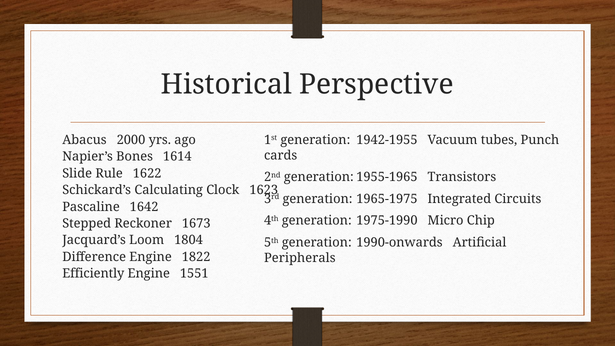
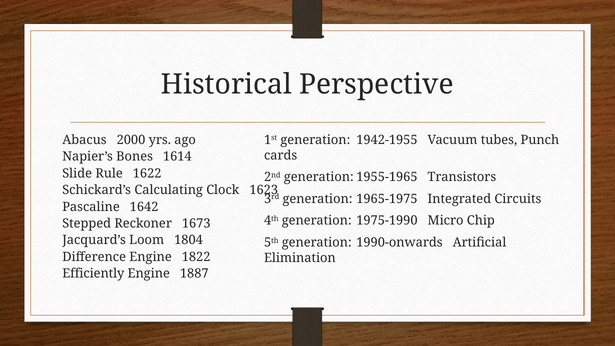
Peripherals: Peripherals -> Elimination
1551: 1551 -> 1887
